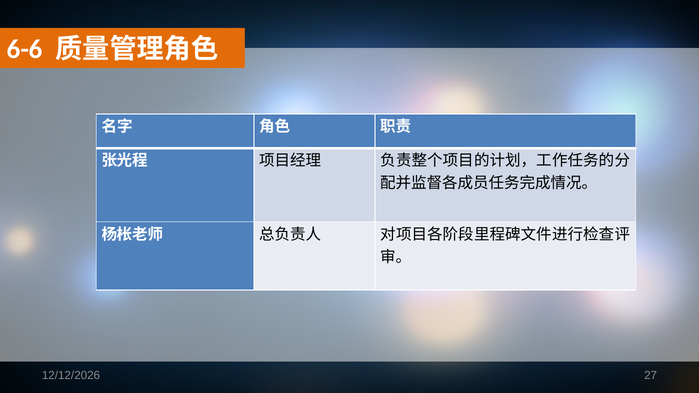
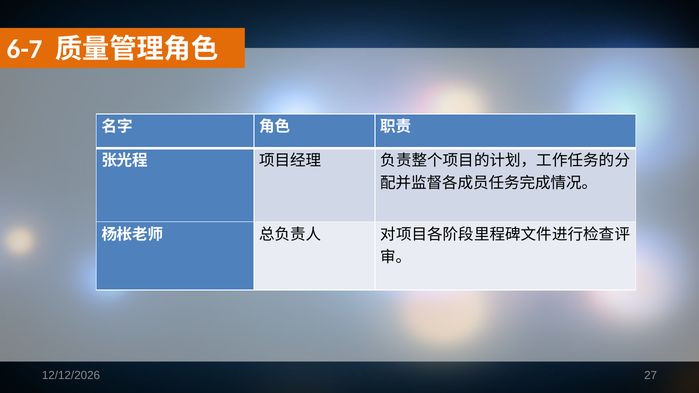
6-6: 6-6 -> 6-7
